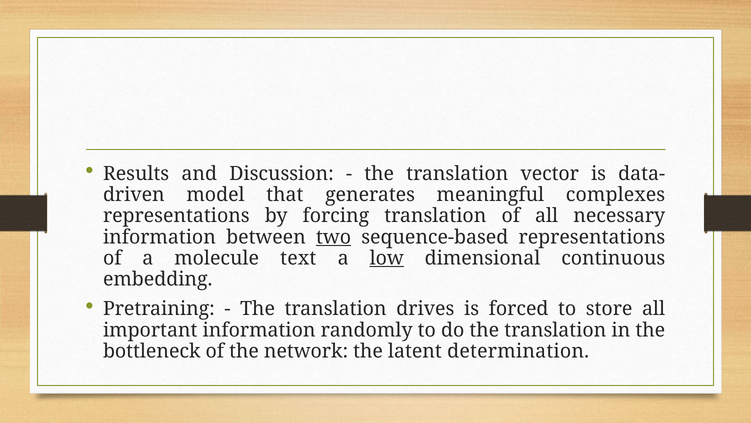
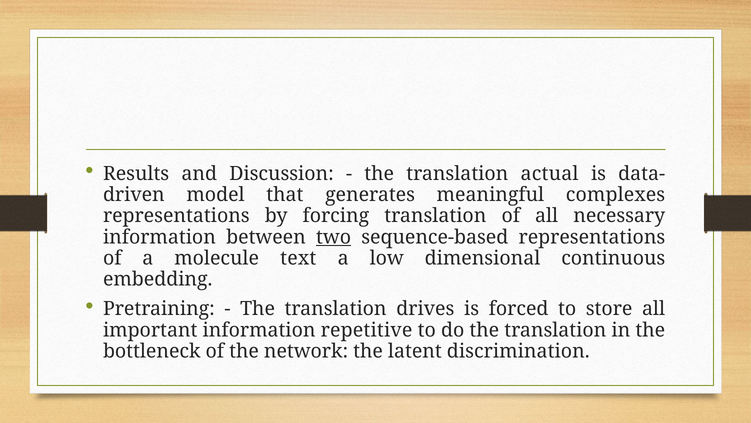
vector: vector -> actual
low underline: present -> none
randomly: randomly -> repetitive
determination: determination -> discrimination
